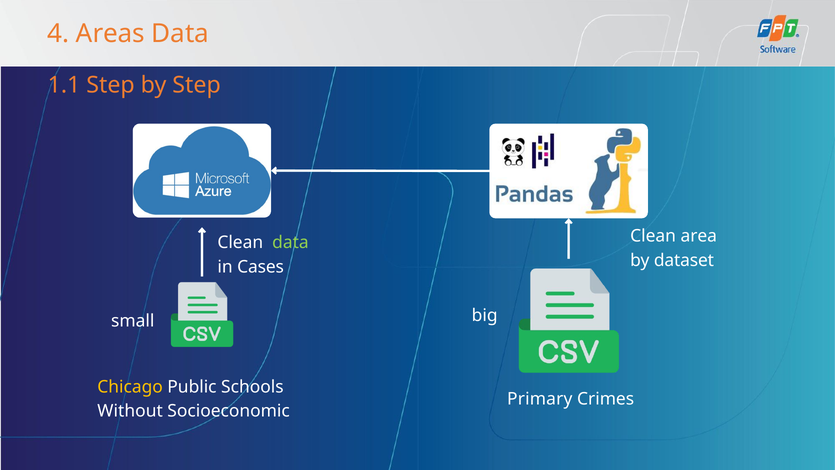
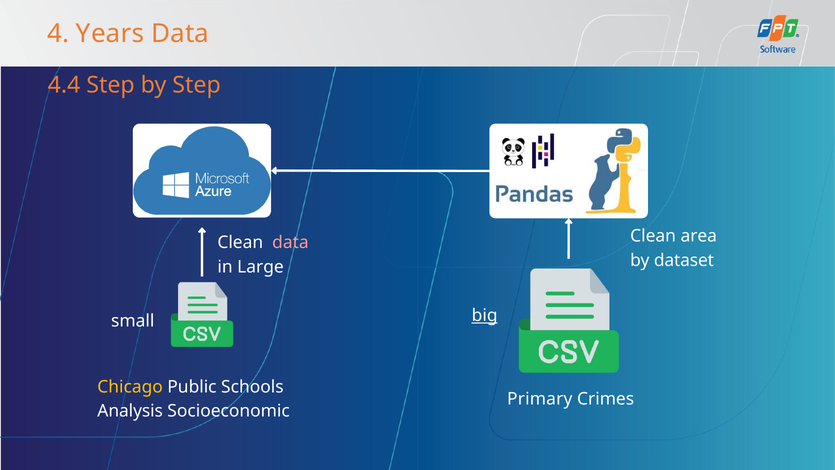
Areas: Areas -> Years
1.1: 1.1 -> 4.4
data at (290, 242) colour: light green -> pink
Cases: Cases -> Large
big underline: none -> present
Without: Without -> Analysis
